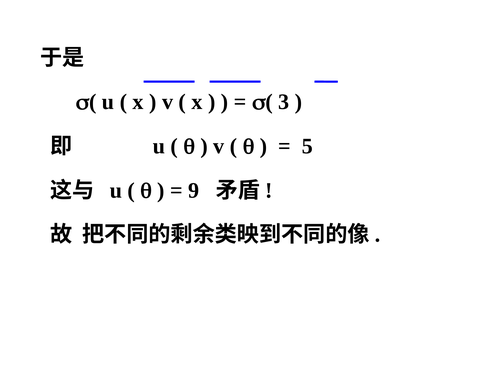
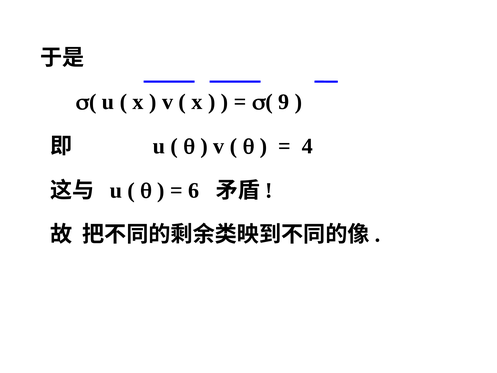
3: 3 -> 9
5: 5 -> 4
9: 9 -> 6
